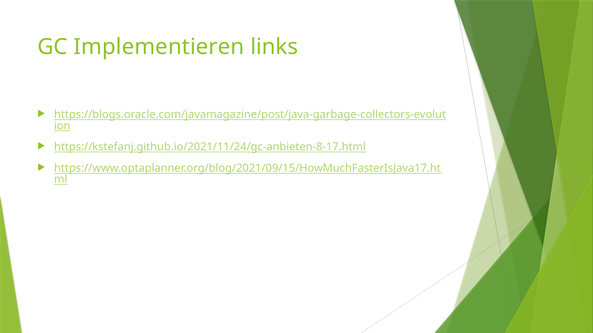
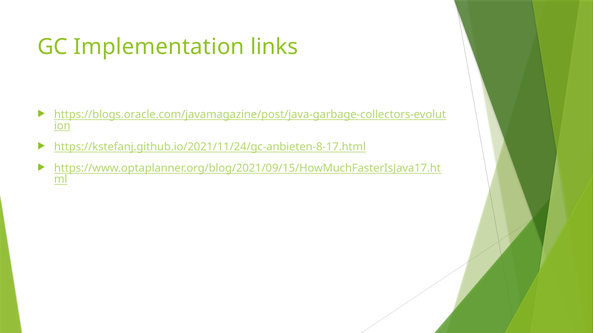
Implementieren: Implementieren -> Implementation
